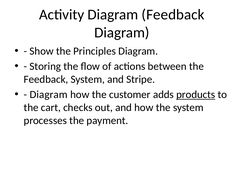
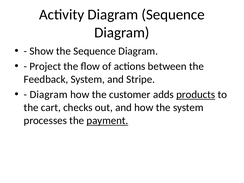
Diagram Feedback: Feedback -> Sequence
the Principles: Principles -> Sequence
Storing: Storing -> Project
payment underline: none -> present
